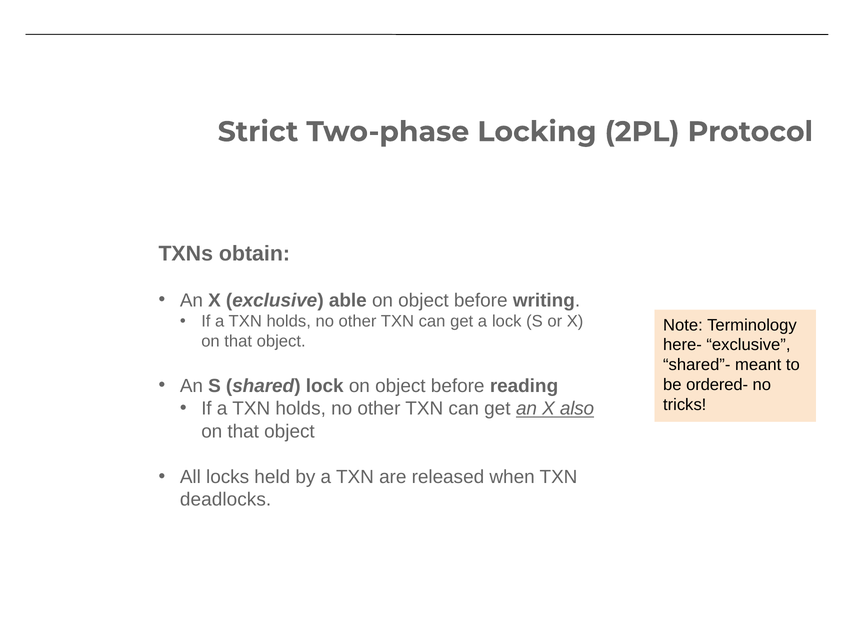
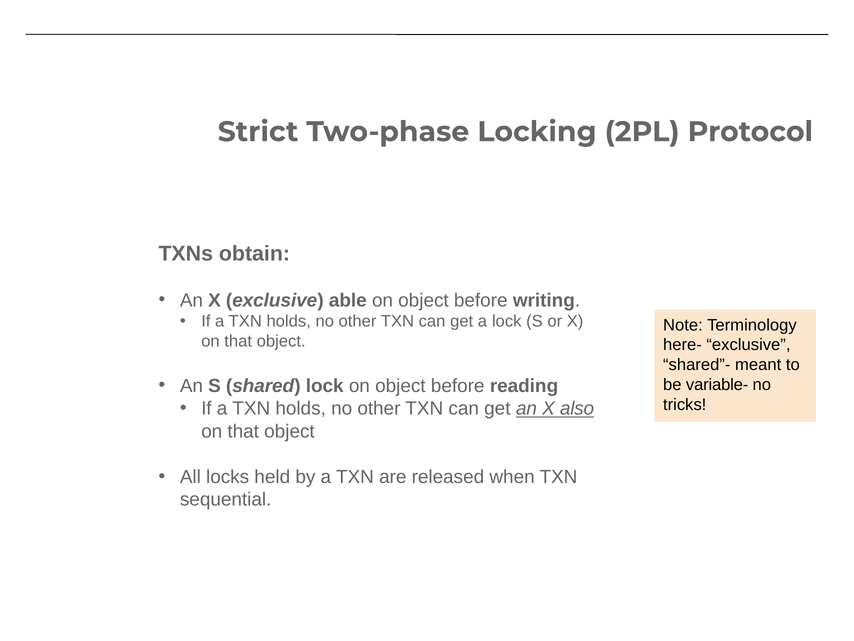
ordered-: ordered- -> variable-
deadlocks: deadlocks -> sequential
